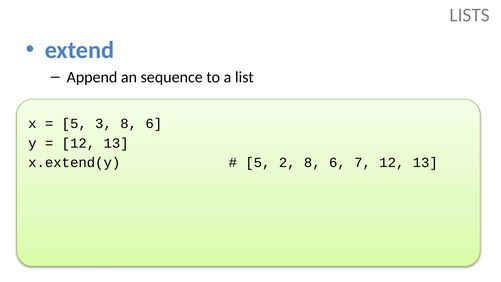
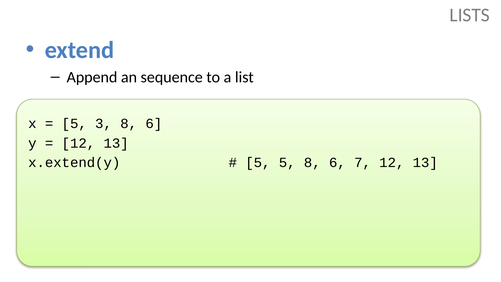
5 2: 2 -> 5
